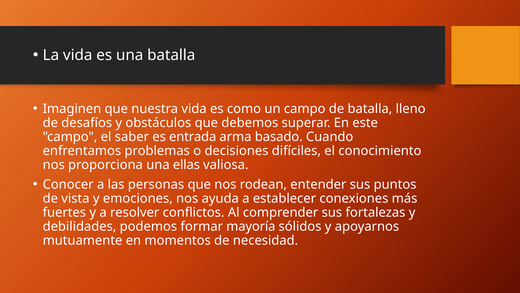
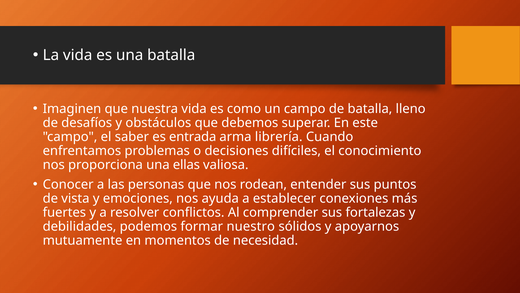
basado: basado -> librería
mayoría: mayoría -> nuestro
